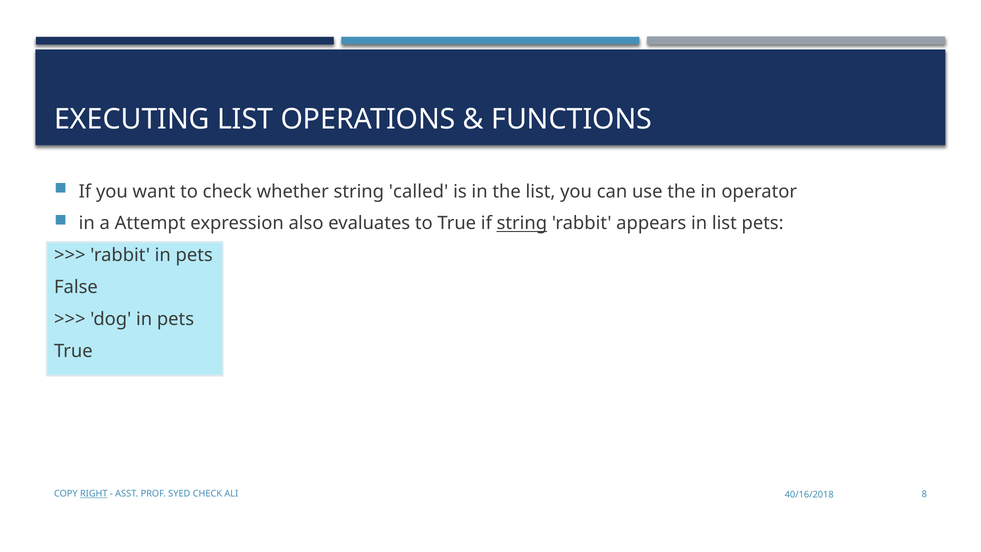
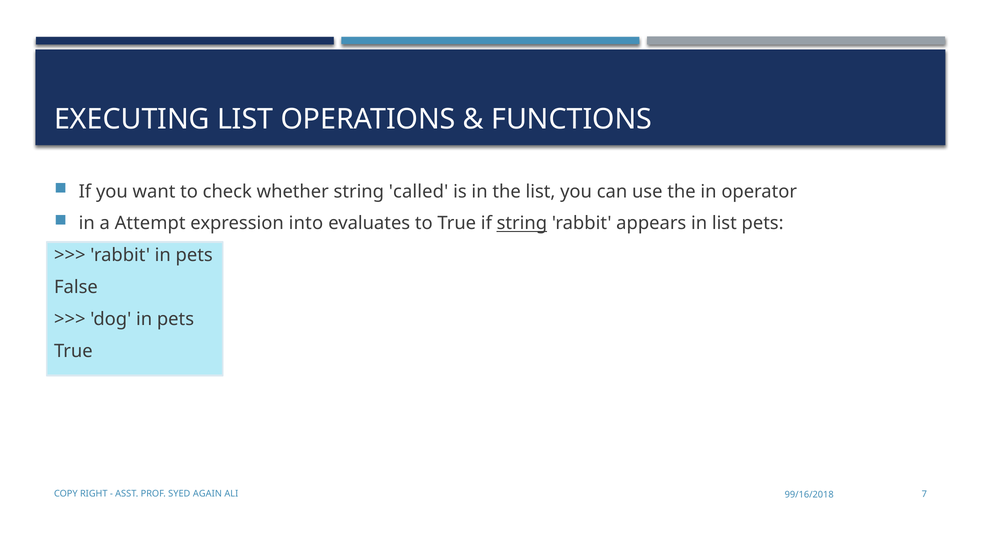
also: also -> into
RIGHT underline: present -> none
SYED CHECK: CHECK -> AGAIN
8: 8 -> 7
40/16/2018: 40/16/2018 -> 99/16/2018
